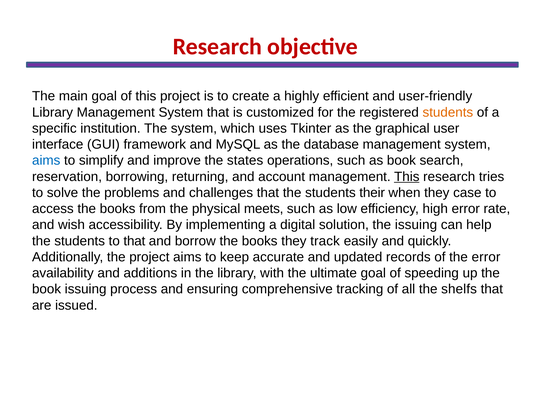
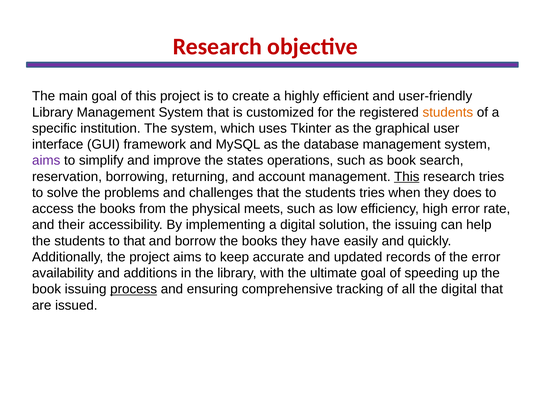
aims at (46, 161) colour: blue -> purple
students their: their -> tries
case: case -> does
wish: wish -> their
track: track -> have
process underline: none -> present
the shelfs: shelfs -> digital
